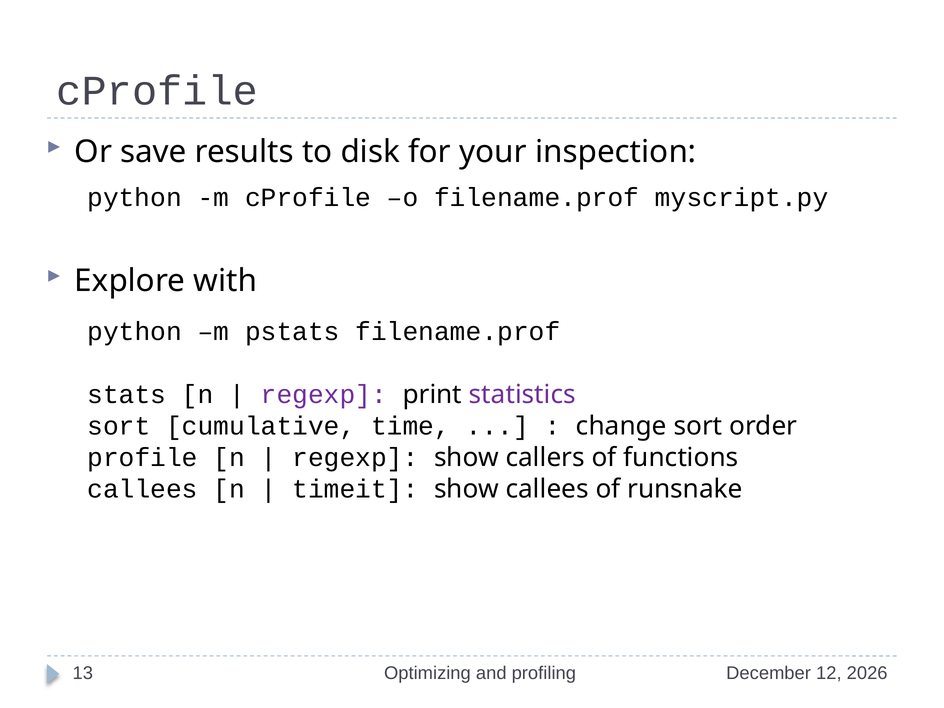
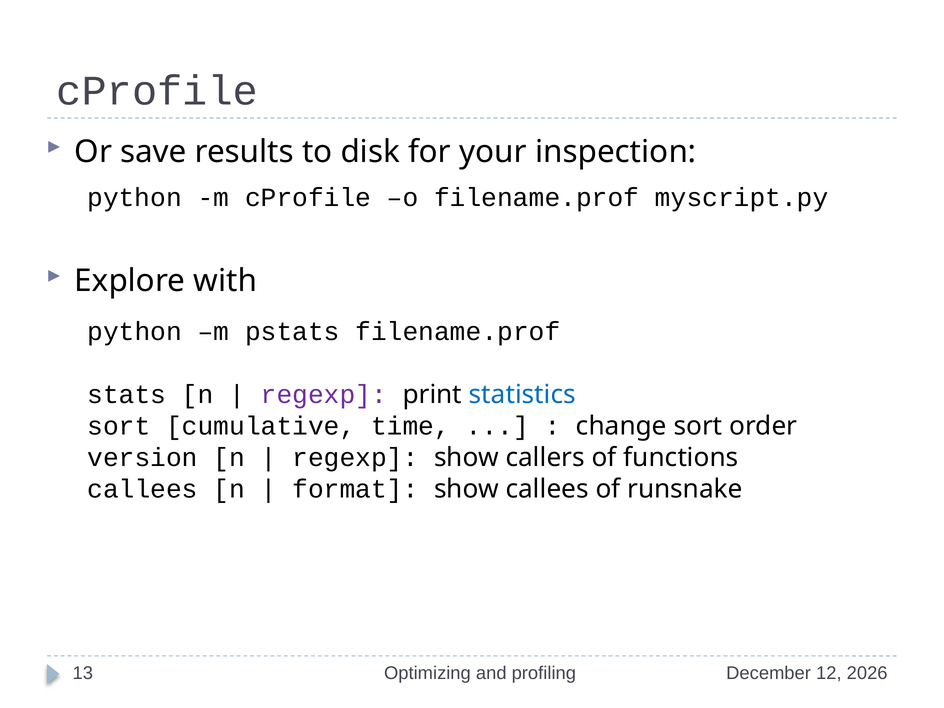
statistics colour: purple -> blue
profile: profile -> version
timeit: timeit -> format
